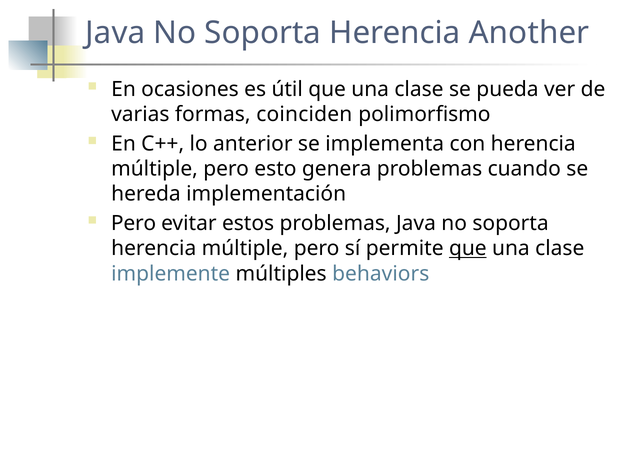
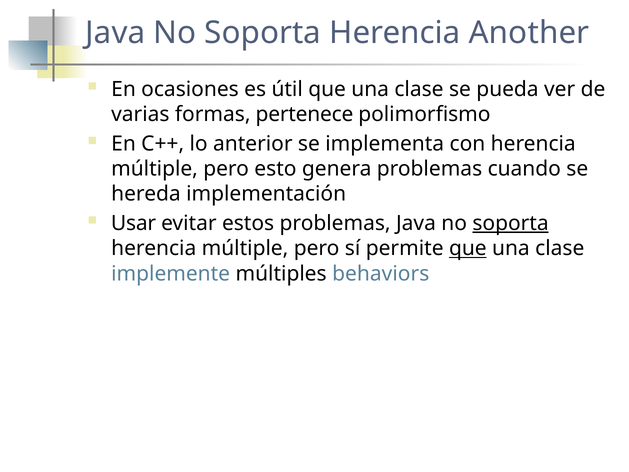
coinciden: coinciden -> pertenece
Pero at (134, 223): Pero -> Usar
soporta at (511, 223) underline: none -> present
